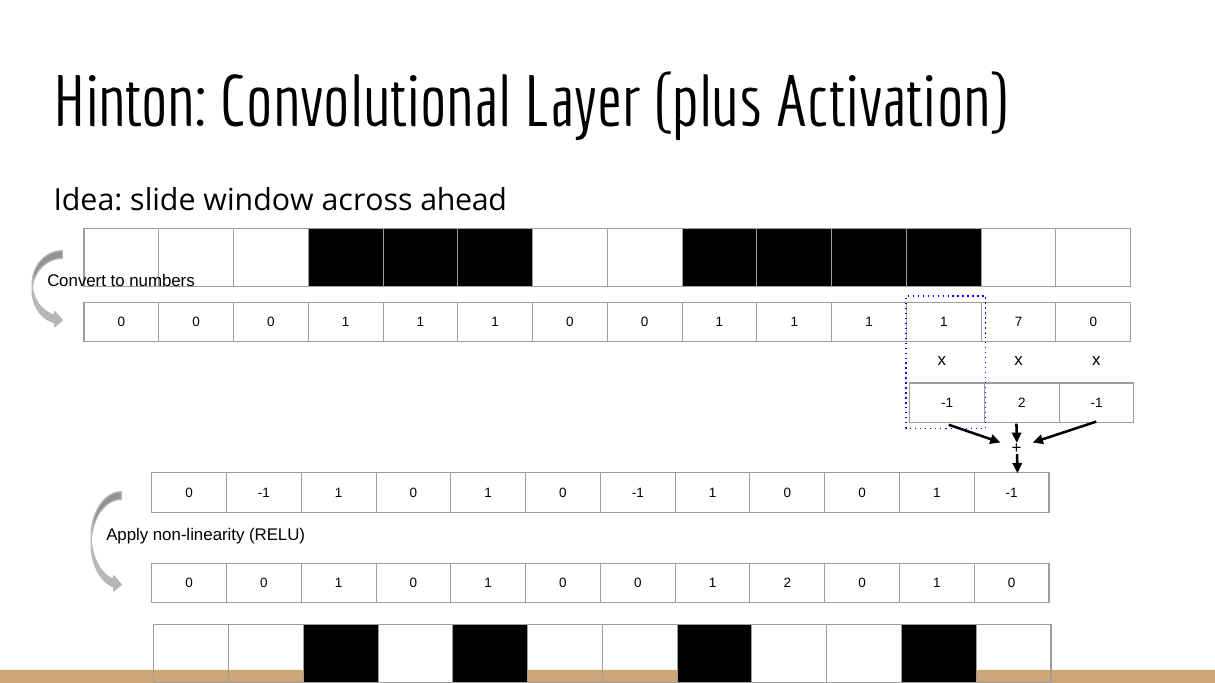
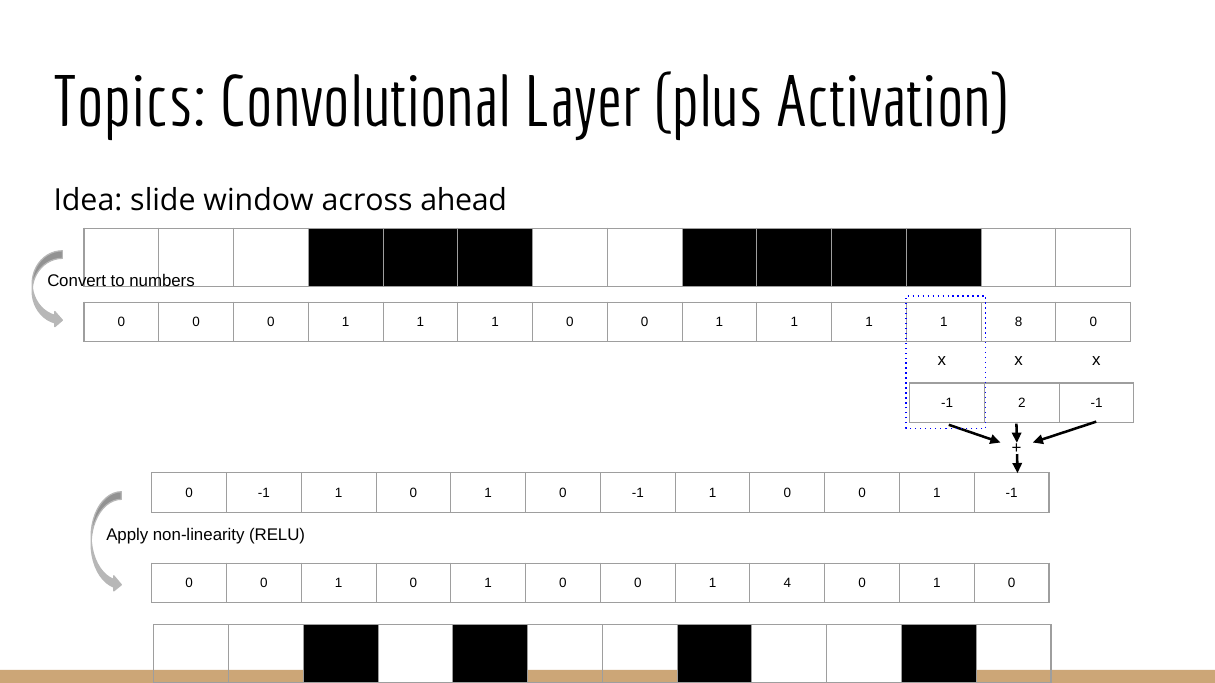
Hinton: Hinton -> Topics
7: 7 -> 8
1 2: 2 -> 4
